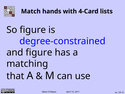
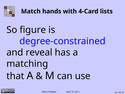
and figure: figure -> reveal
